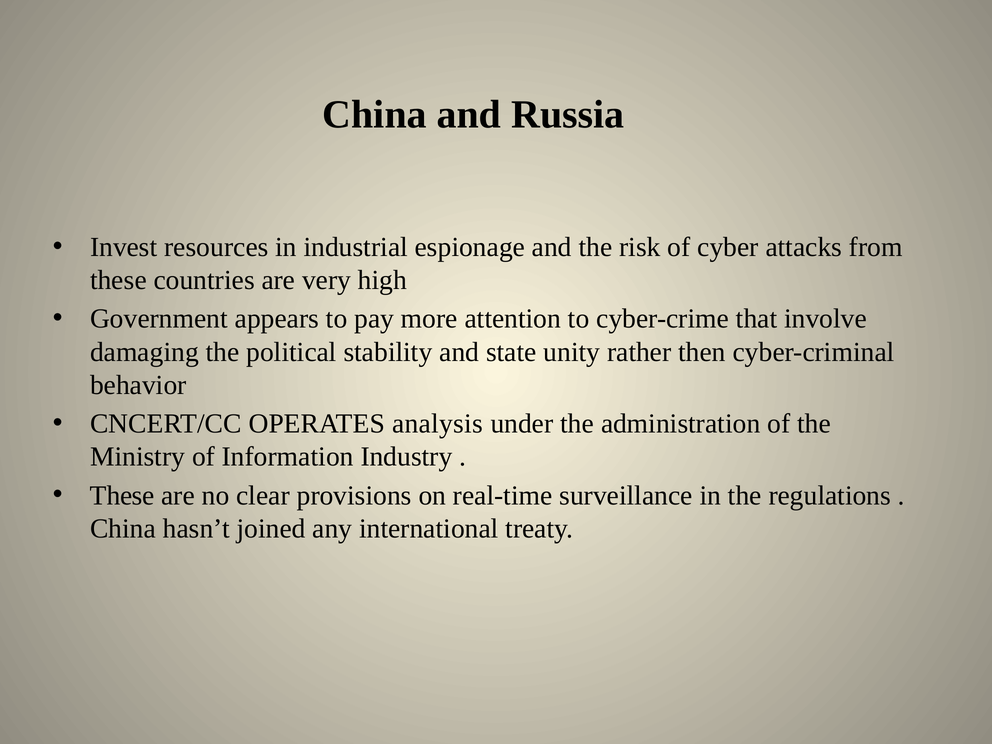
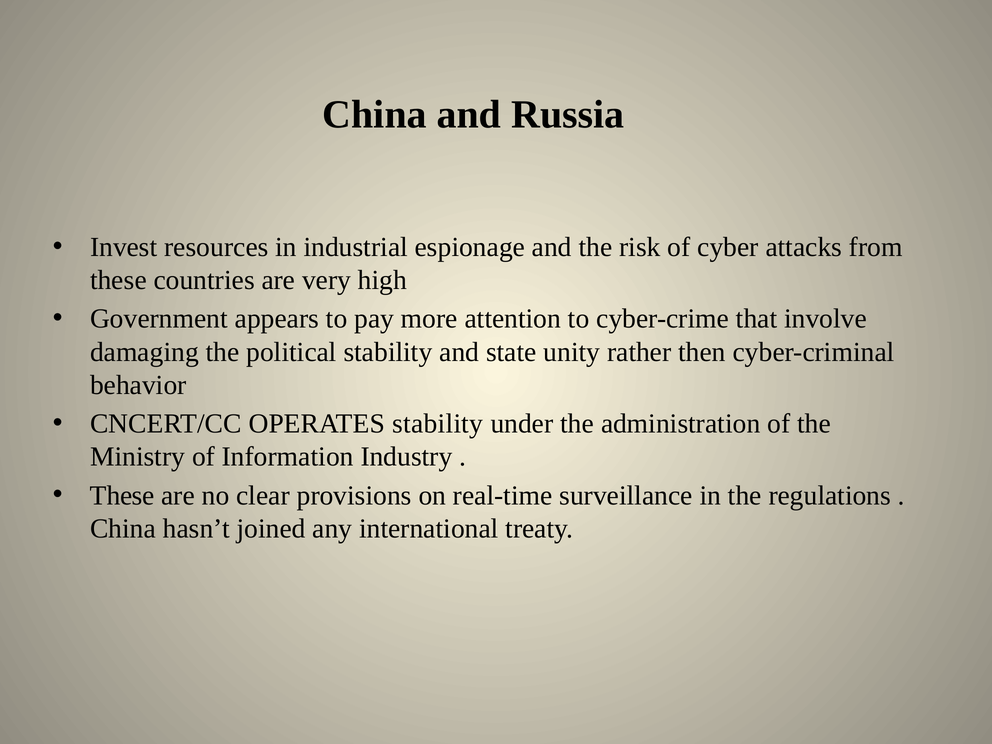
OPERATES analysis: analysis -> stability
